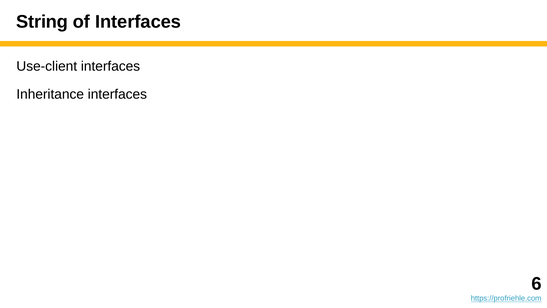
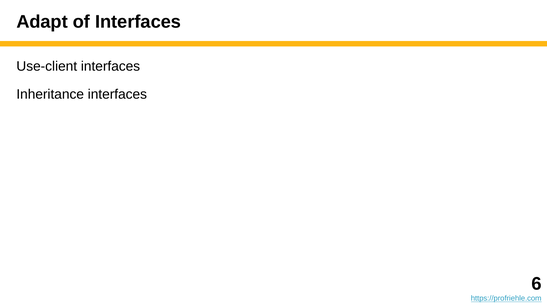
String: String -> Adapt
